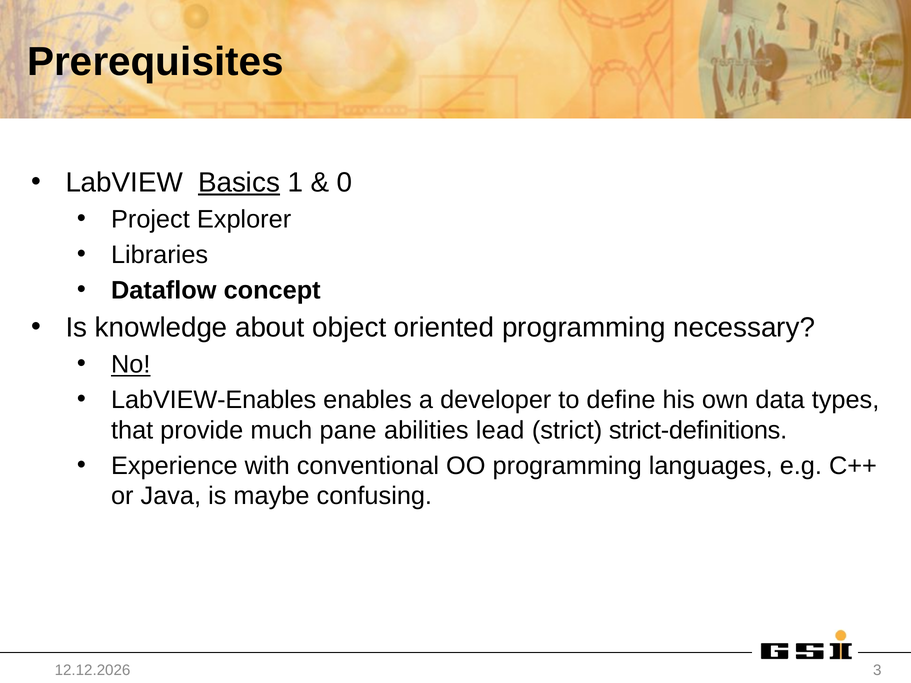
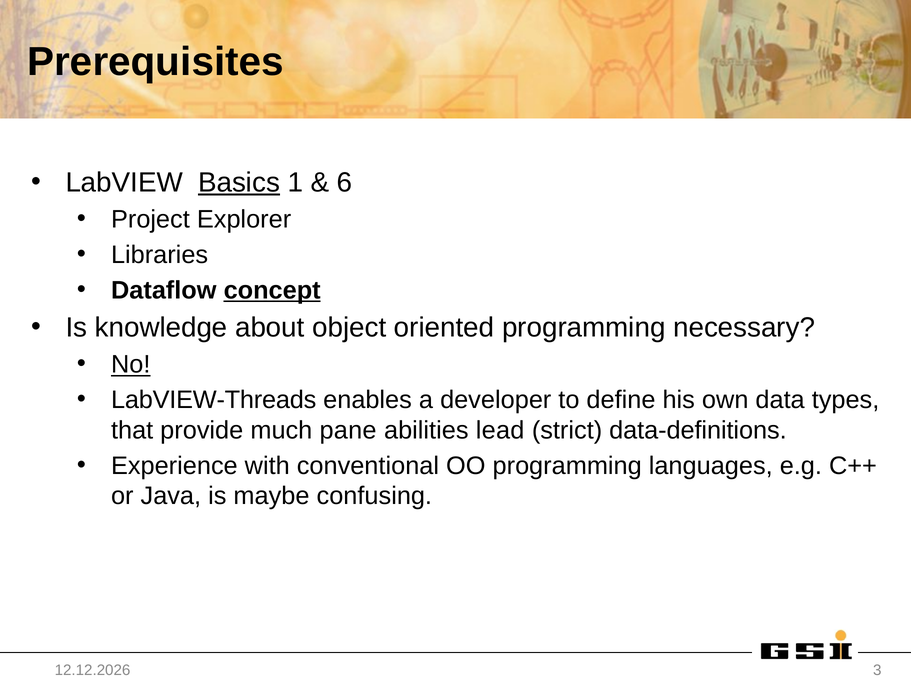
0: 0 -> 6
concept underline: none -> present
LabVIEW-Enables: LabVIEW-Enables -> LabVIEW-Threads
strict-definitions: strict-definitions -> data-definitions
